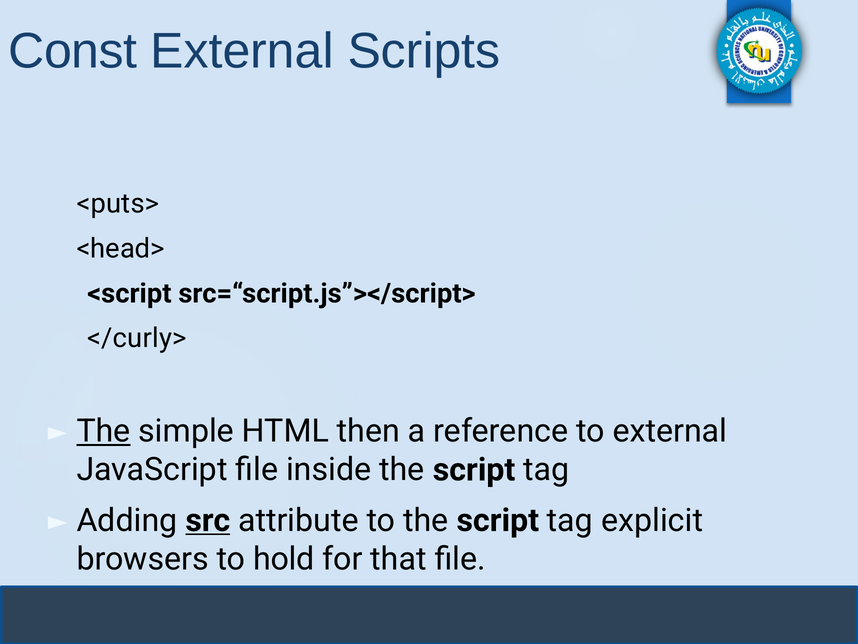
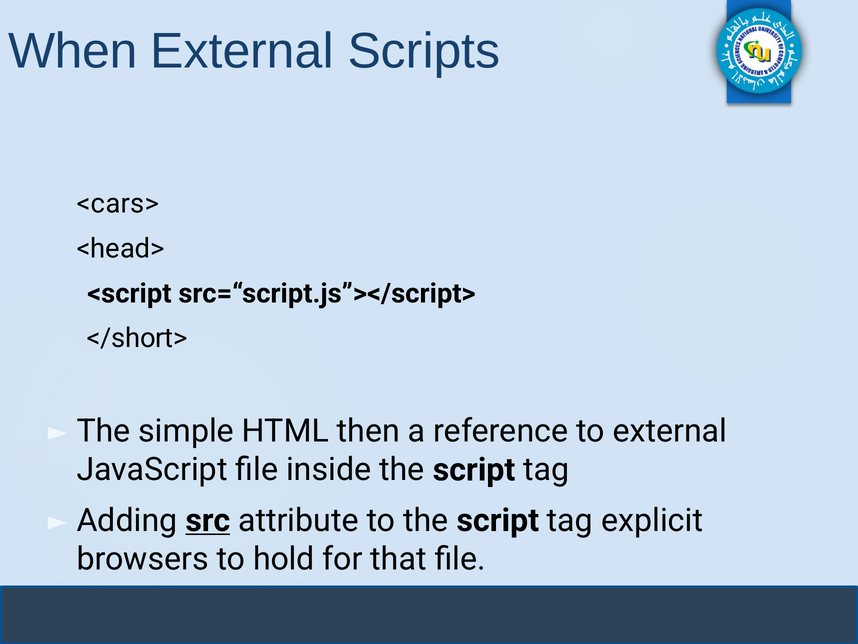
Const: Const -> When
<puts>: <puts> -> <cars>
</curly>: </curly> -> </short>
The at (103, 431) underline: present -> none
